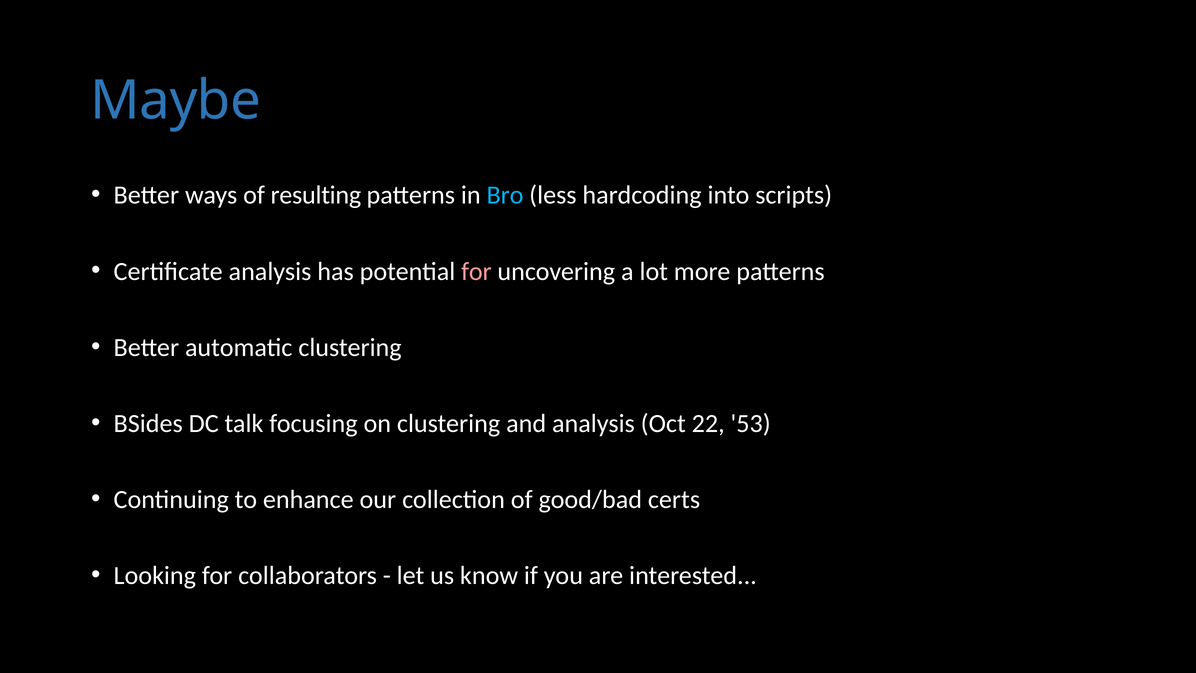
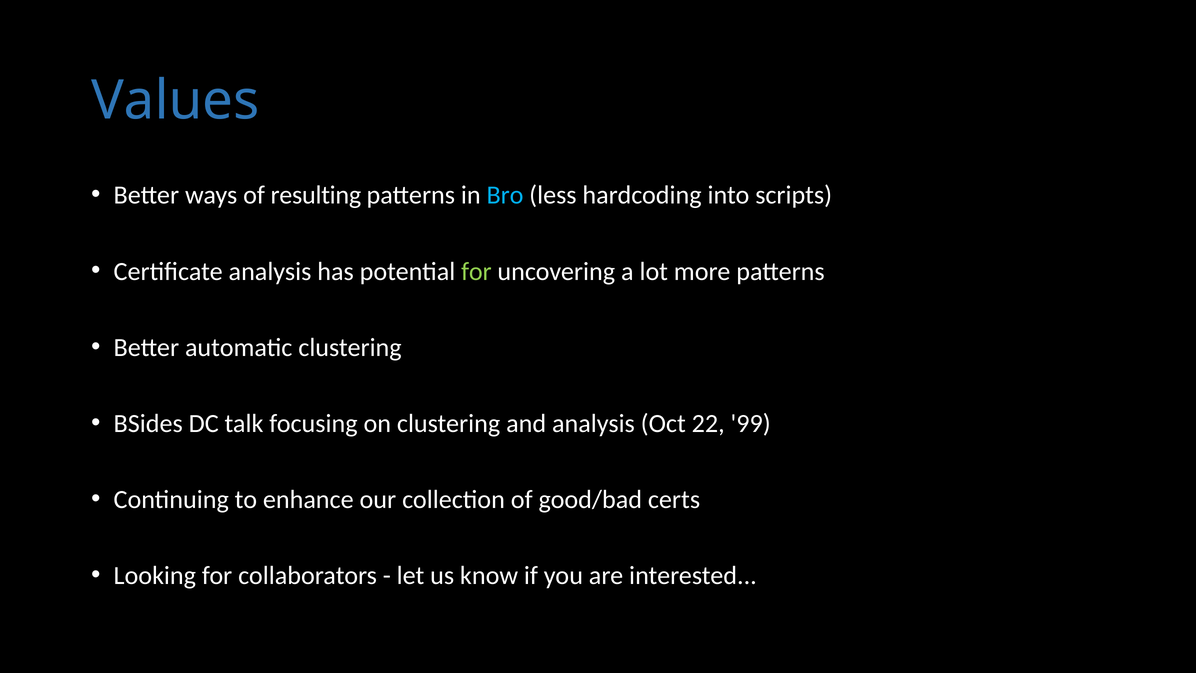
Maybe: Maybe -> Values
for at (476, 271) colour: pink -> light green
53: 53 -> 99
